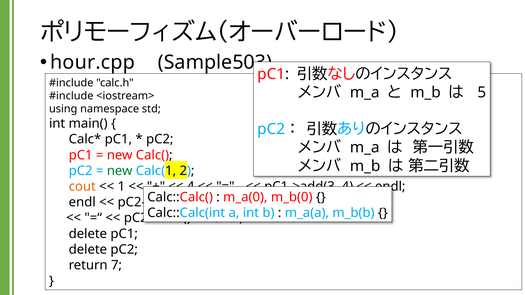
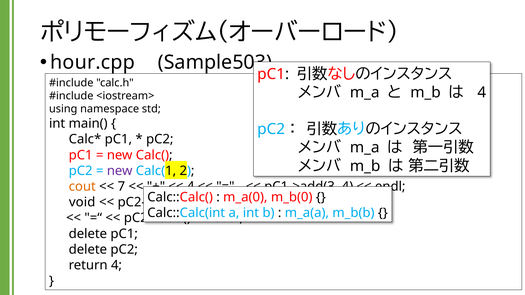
5 at (482, 93): 5 -> 4
new at (120, 171) colour: green -> purple
1: 1 -> 7
endl at (82, 202): endl -> void
return 7: 7 -> 4
